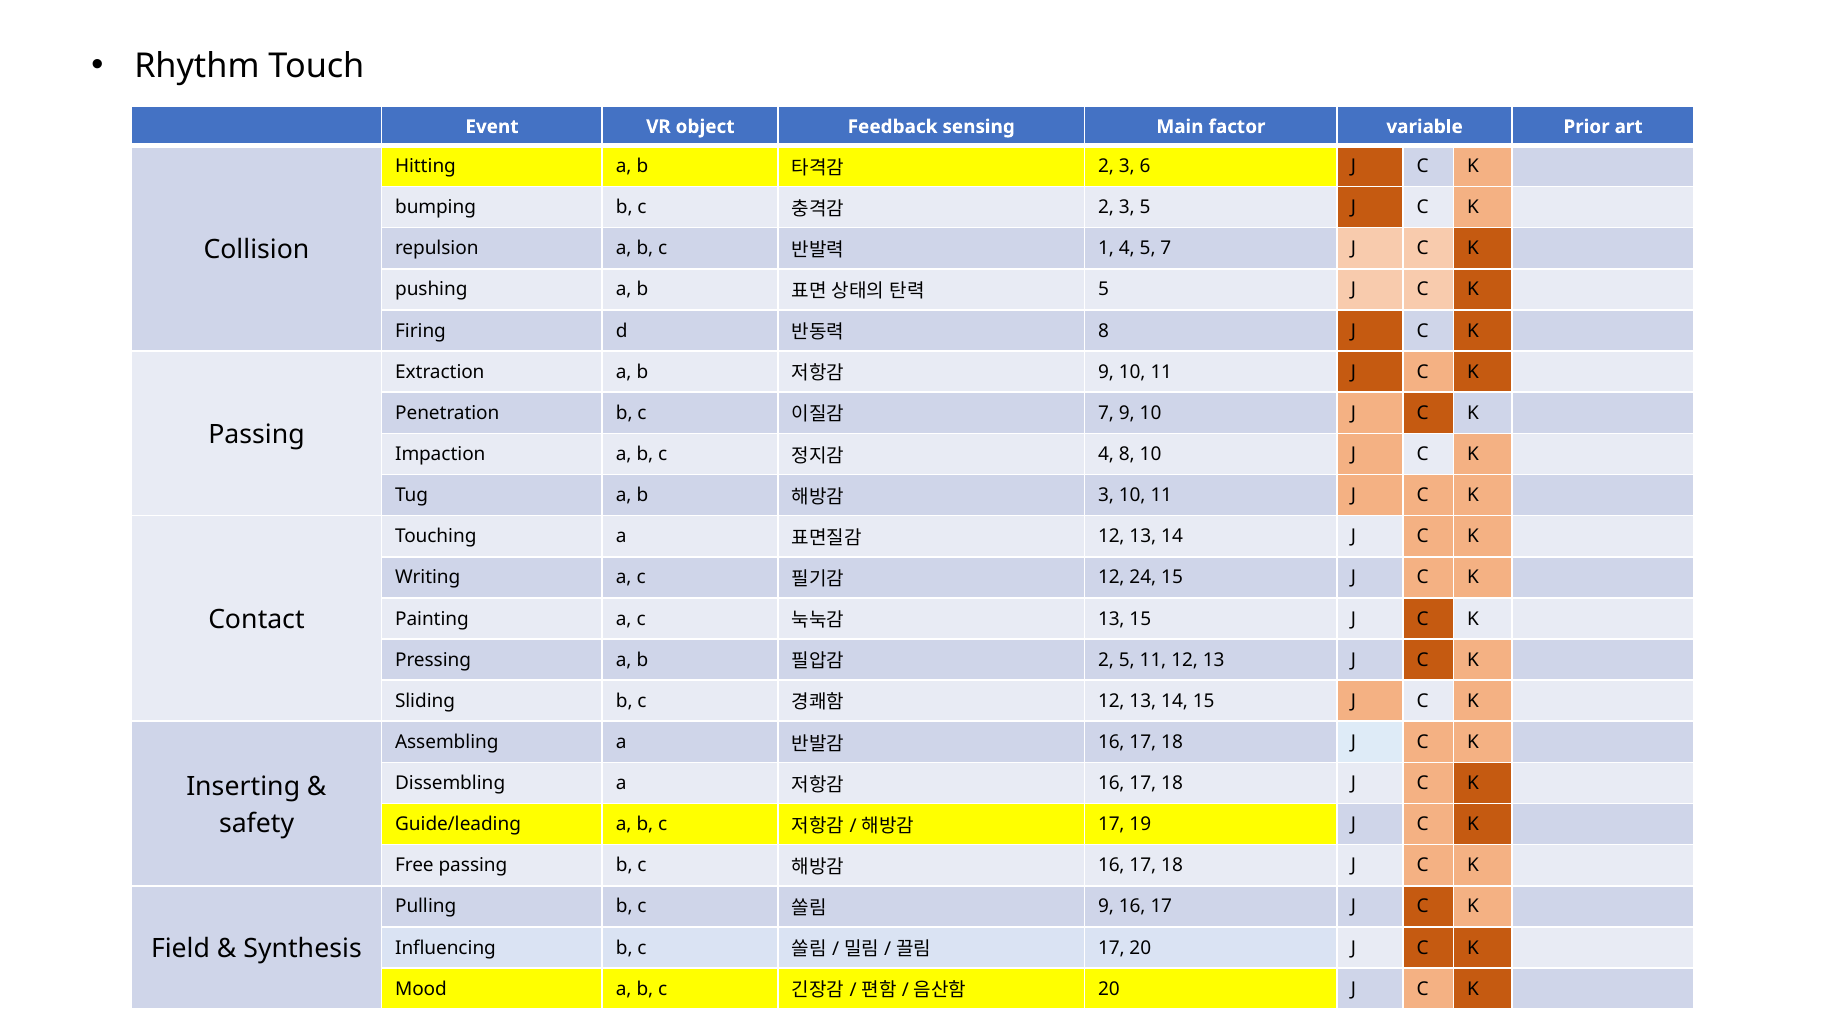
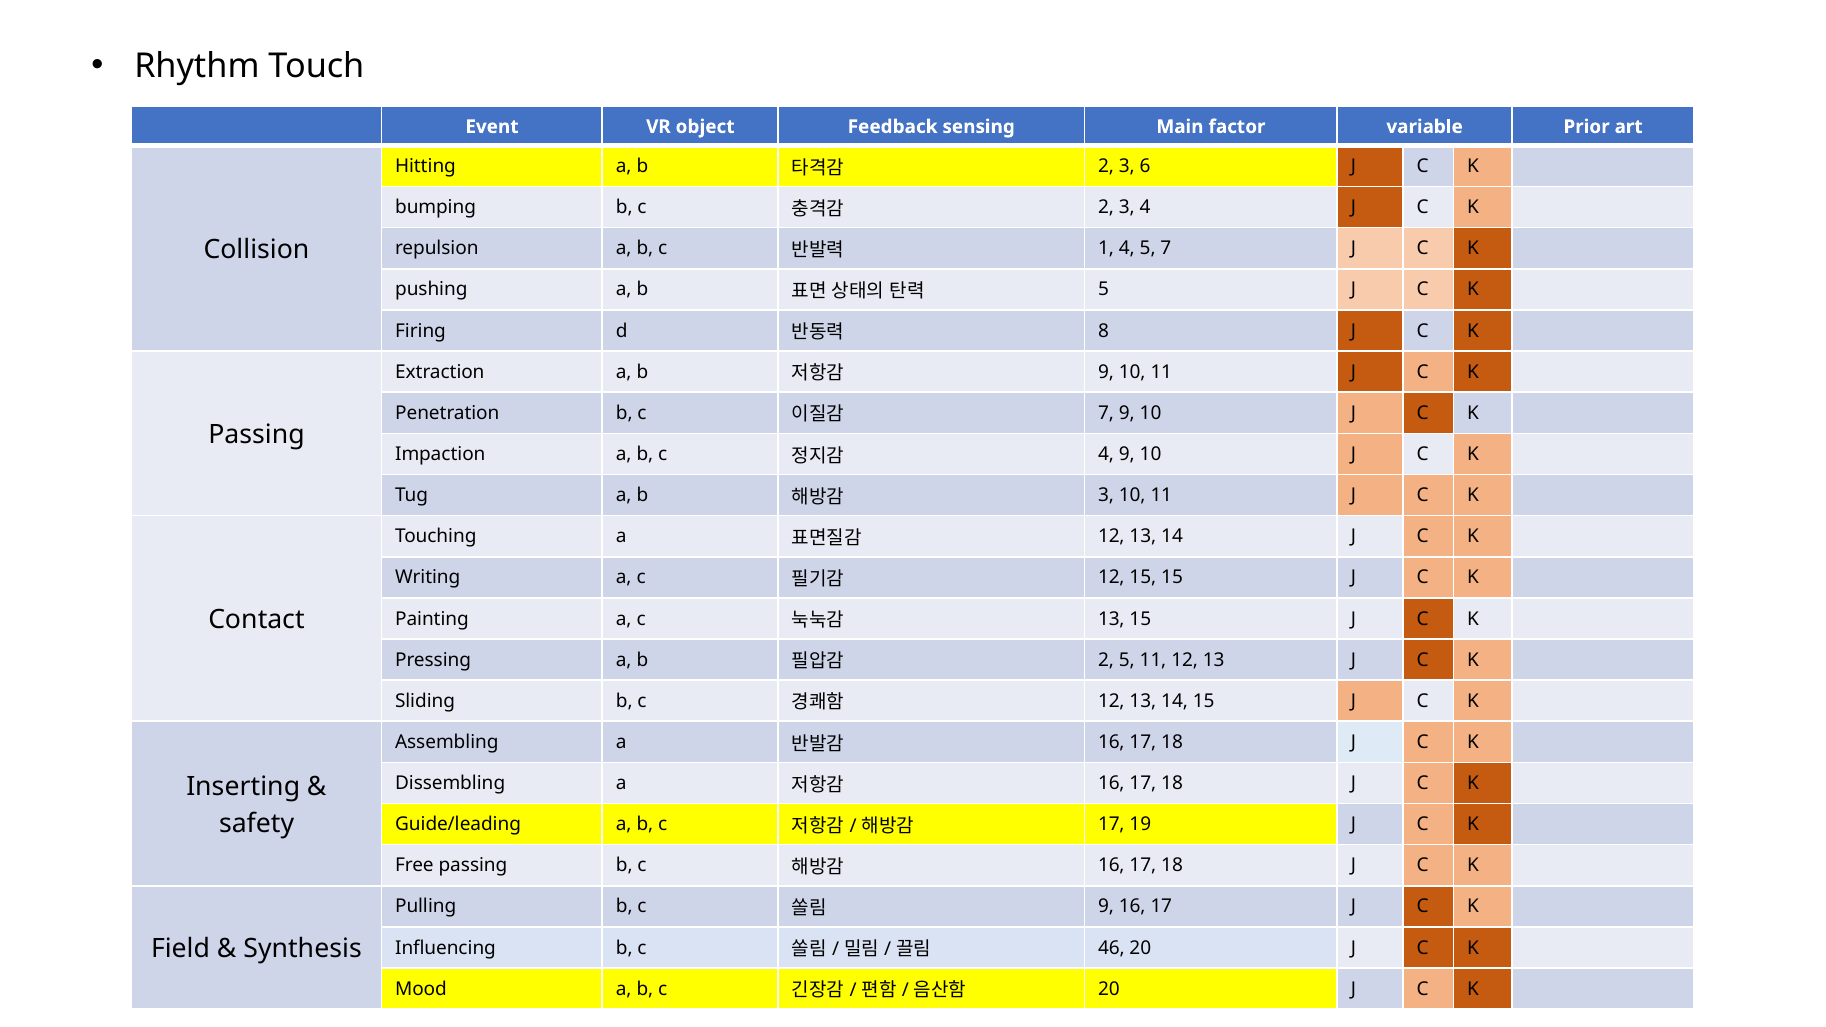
3 5: 5 -> 4
4 8: 8 -> 9
12 24: 24 -> 15
17 at (1111, 948): 17 -> 46
